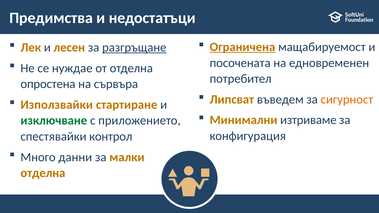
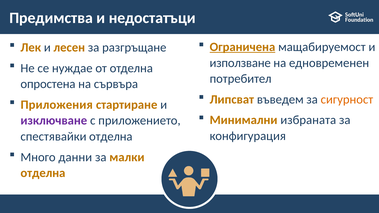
разгръщане underline: present -> none
посочената: посочената -> използване
Използвайки: Използвайки -> Приложения
изтриваме: изтриваме -> избраната
изключване colour: green -> purple
спестявайки контрол: контрол -> отделна
